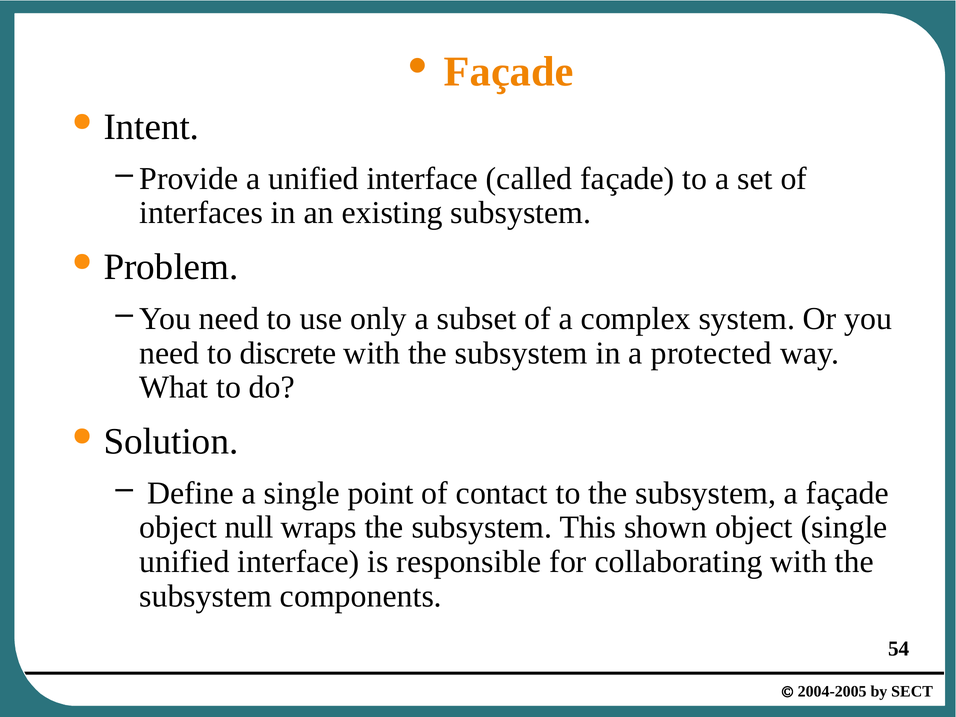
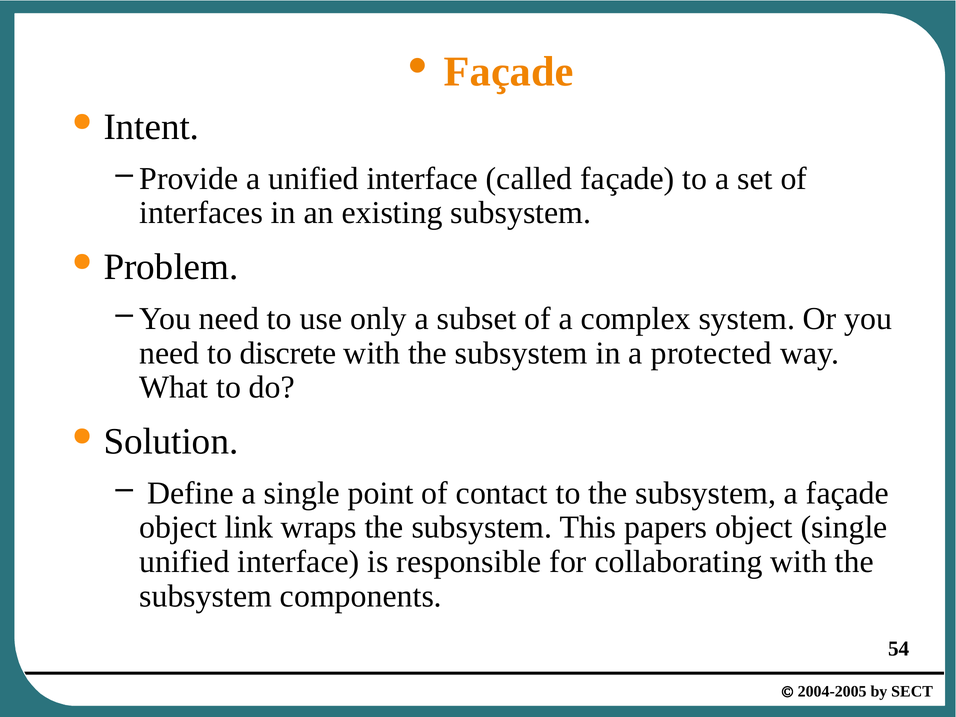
null: null -> link
shown: shown -> papers
